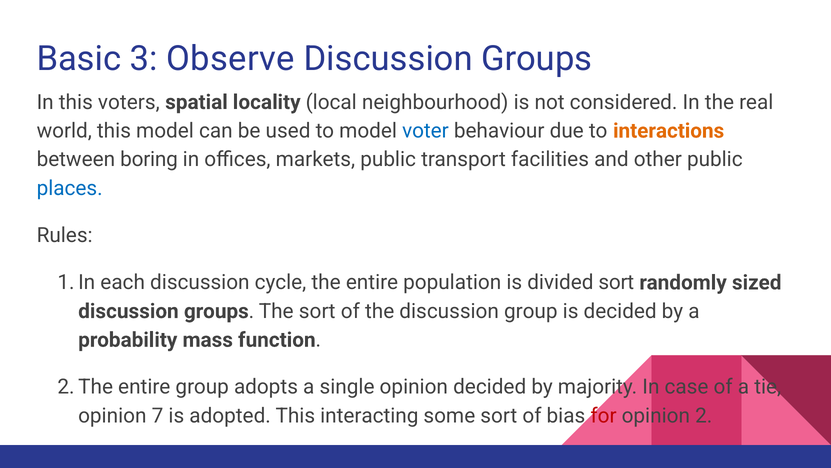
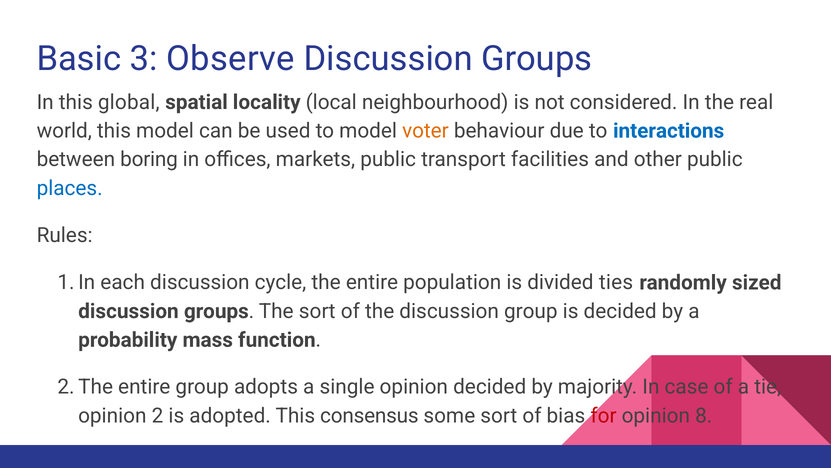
voters: voters -> global
voter colour: blue -> orange
interactions colour: orange -> blue
divided sort: sort -> ties
7: 7 -> 2
interacting: interacting -> consensus
2: 2 -> 8
